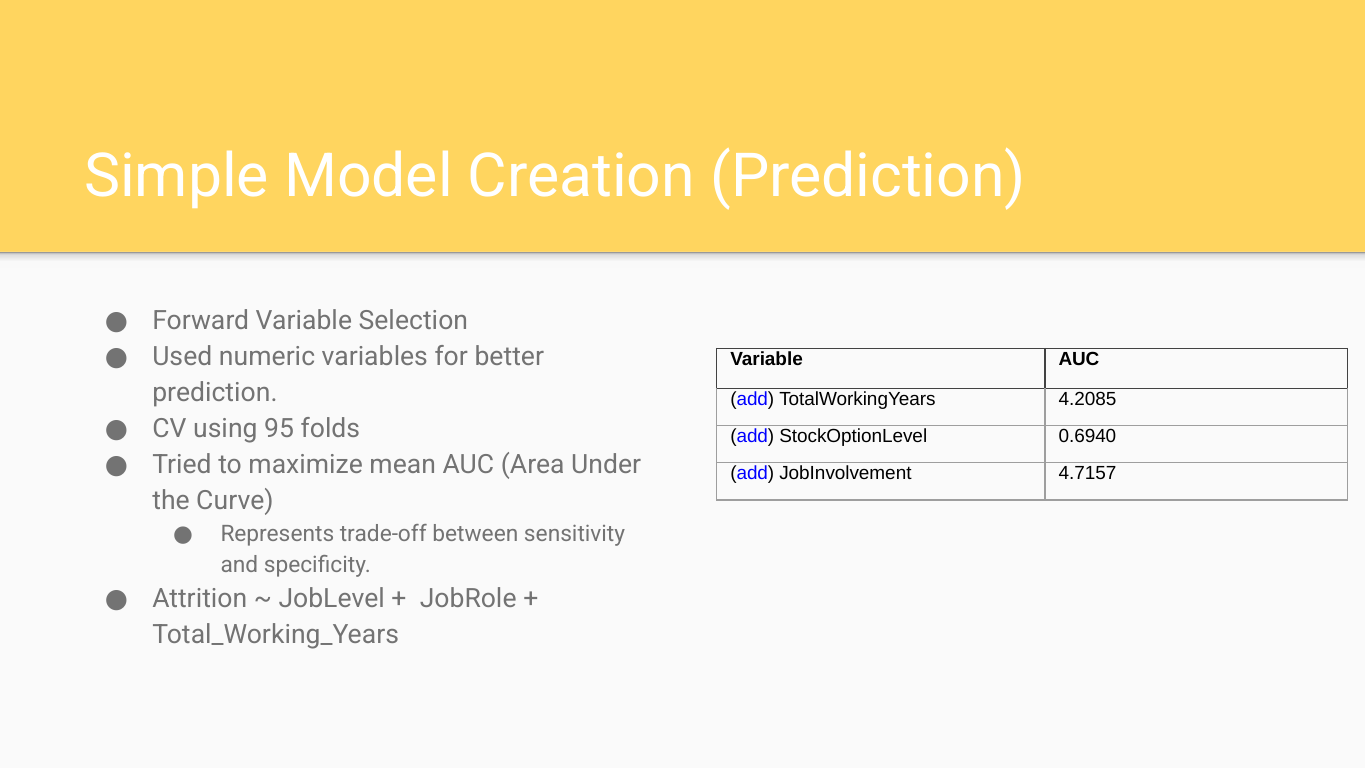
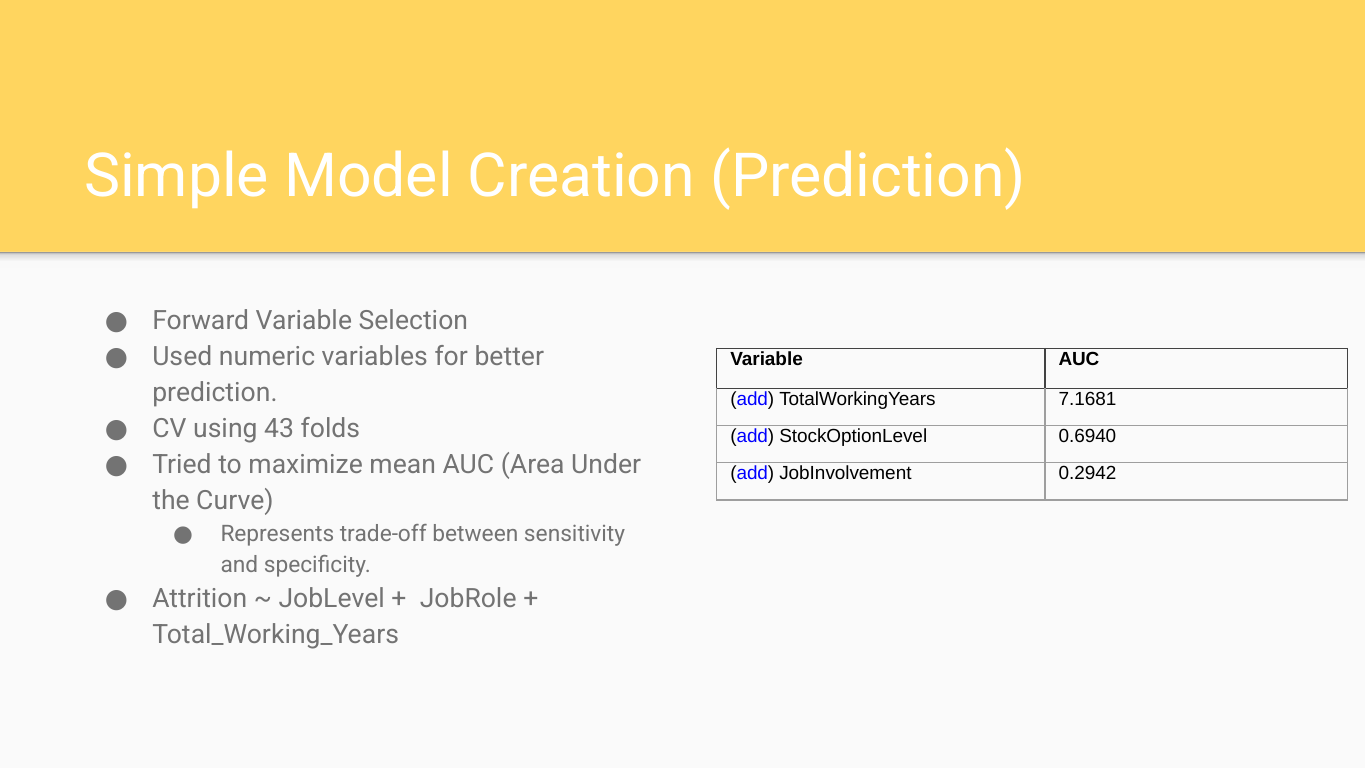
4.2085: 4.2085 -> 7.1681
95: 95 -> 43
4.7157: 4.7157 -> 0.2942
